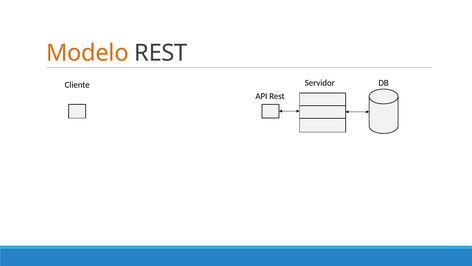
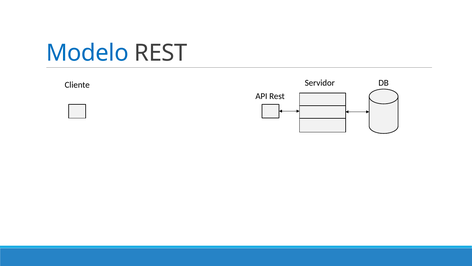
Modelo colour: orange -> blue
